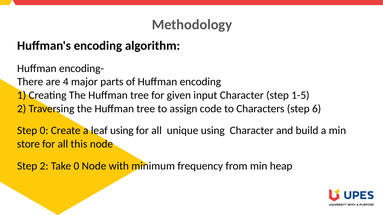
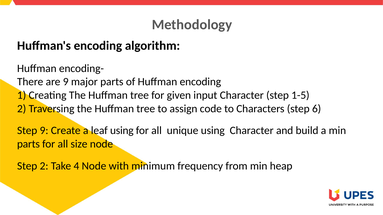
are 4: 4 -> 9
Step 0: 0 -> 9
store at (28, 144): store -> parts
this: this -> size
Take 0: 0 -> 4
